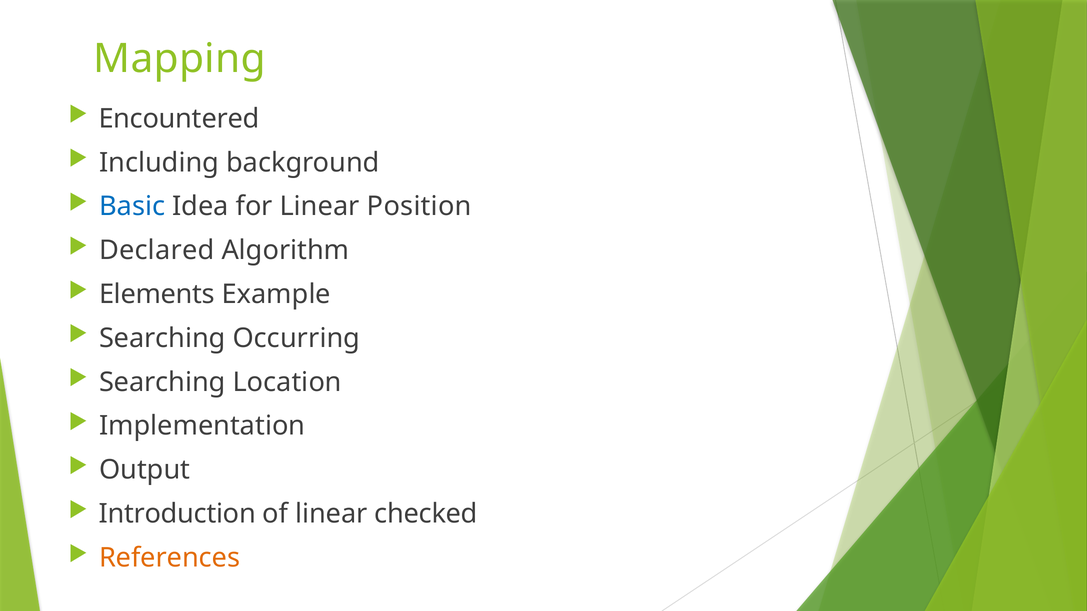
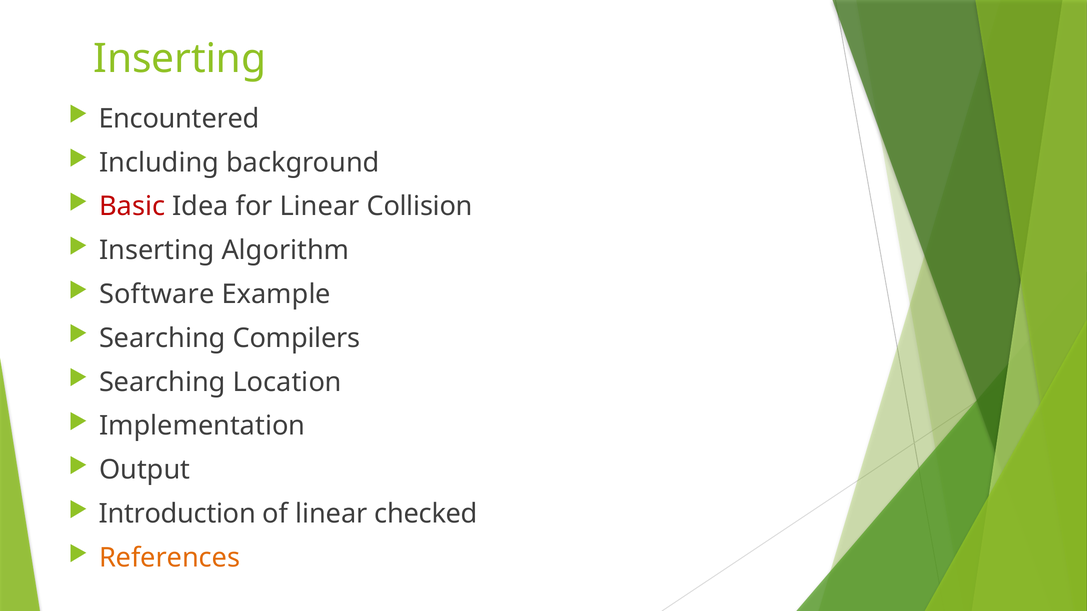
Mapping at (180, 59): Mapping -> Inserting
Basic colour: blue -> red
Position: Position -> Collision
Declared at (157, 251): Declared -> Inserting
Elements: Elements -> Software
Occurring: Occurring -> Compilers
